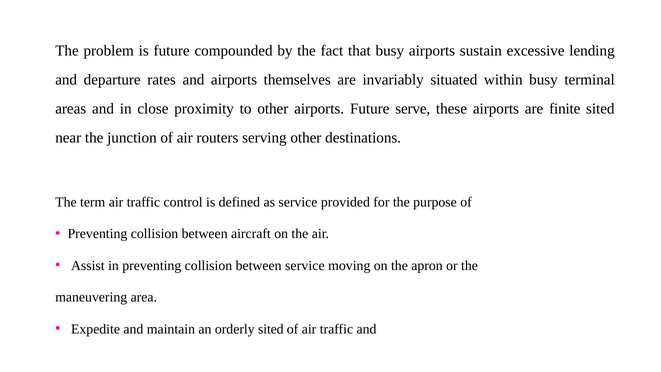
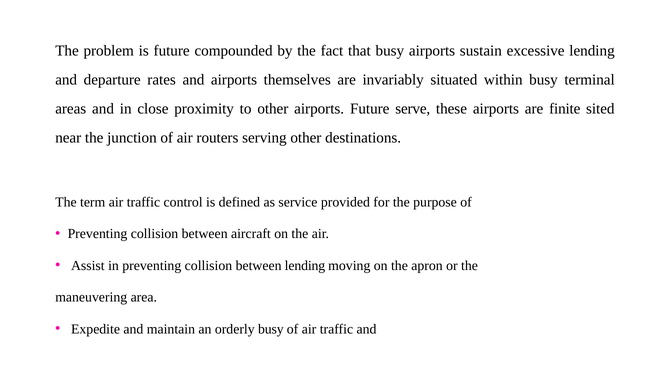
between service: service -> lending
orderly sited: sited -> busy
